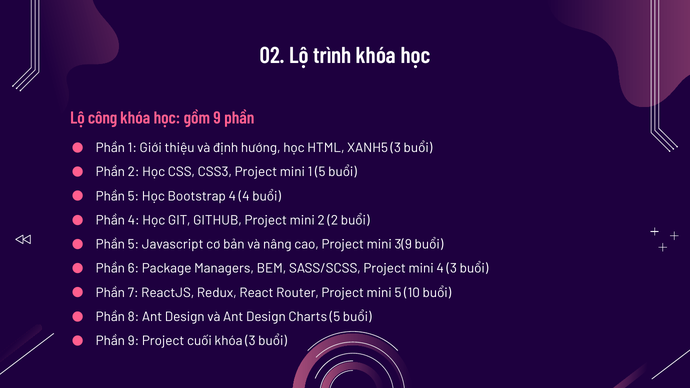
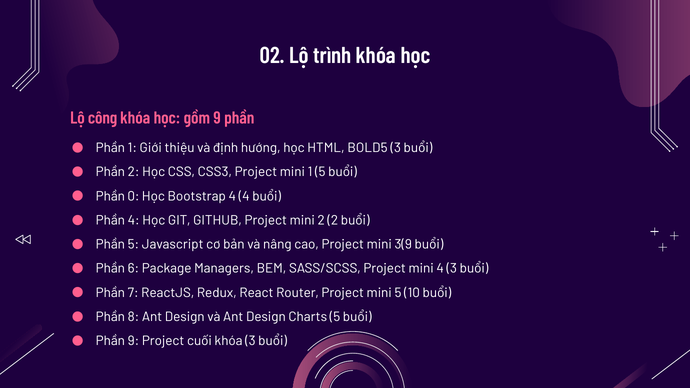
XANH5: XANH5 -> BOLD5
5 at (133, 196): 5 -> 0
